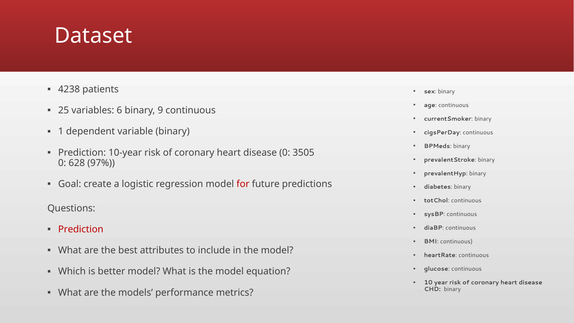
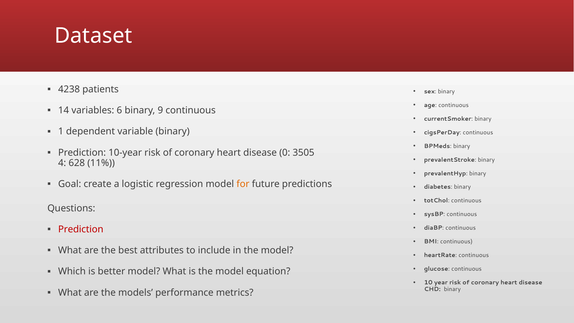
25: 25 -> 14
0 at (62, 163): 0 -> 4
97%: 97% -> 11%
for colour: red -> orange
